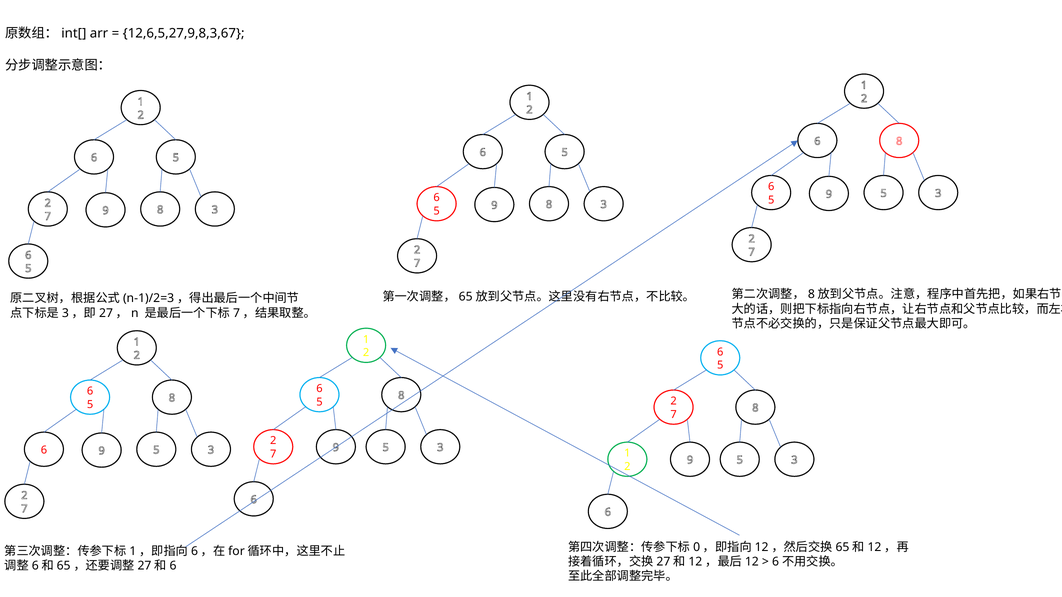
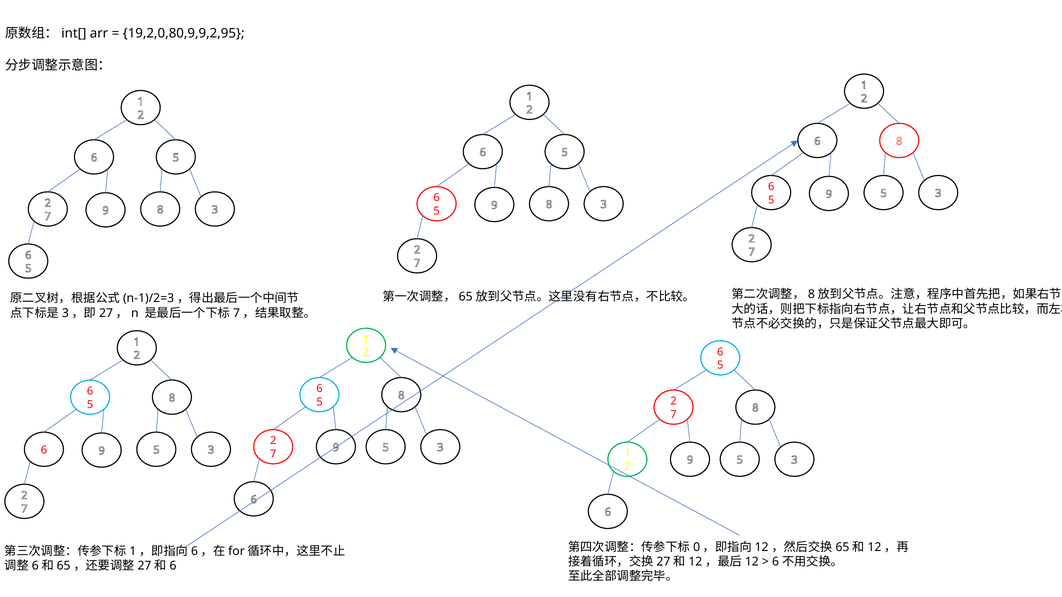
12,6,5,27,9,8,3,67: 12,6,5,27,9,8,3,67 -> 19,2,0,80,9,9,2,95
